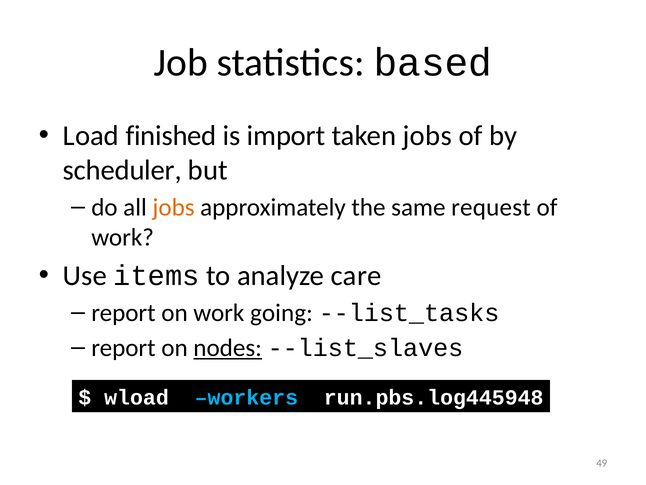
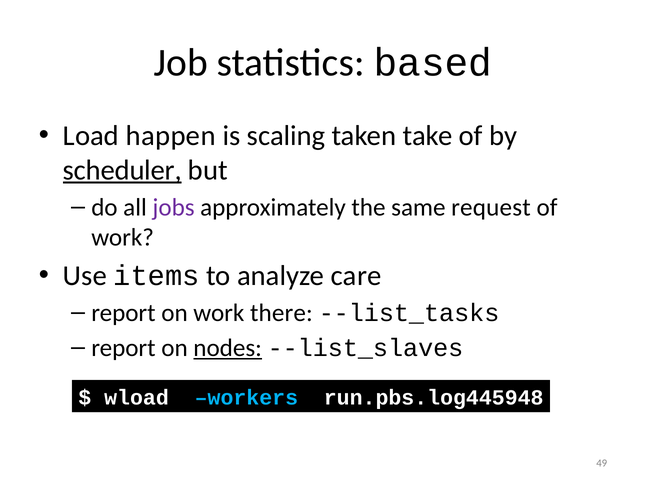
finished: finished -> happen
import: import -> scaling
taken jobs: jobs -> take
scheduler underline: none -> present
jobs at (174, 207) colour: orange -> purple
going: going -> there
